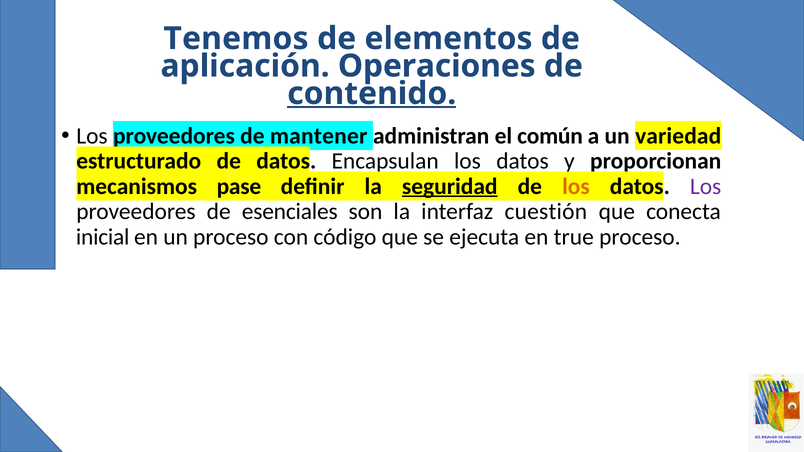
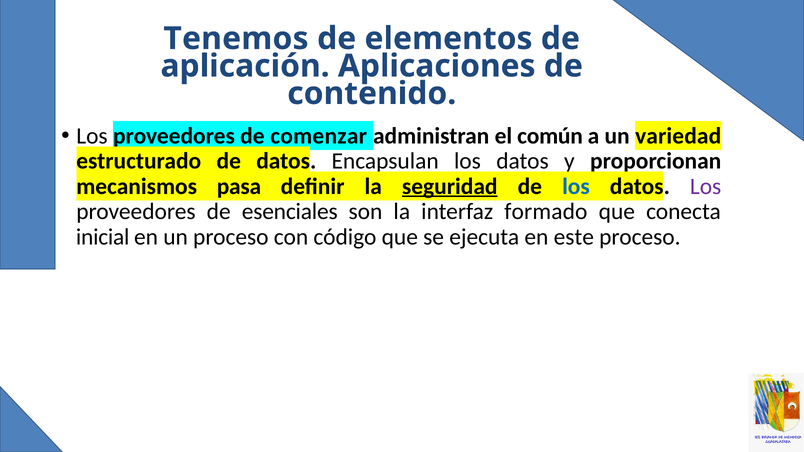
Operaciones: Operaciones -> Aplicaciones
contenido underline: present -> none
mantener: mantener -> comenzar
pase: pase -> pasa
los at (576, 186) colour: orange -> blue
cuestión: cuestión -> formado
true: true -> este
